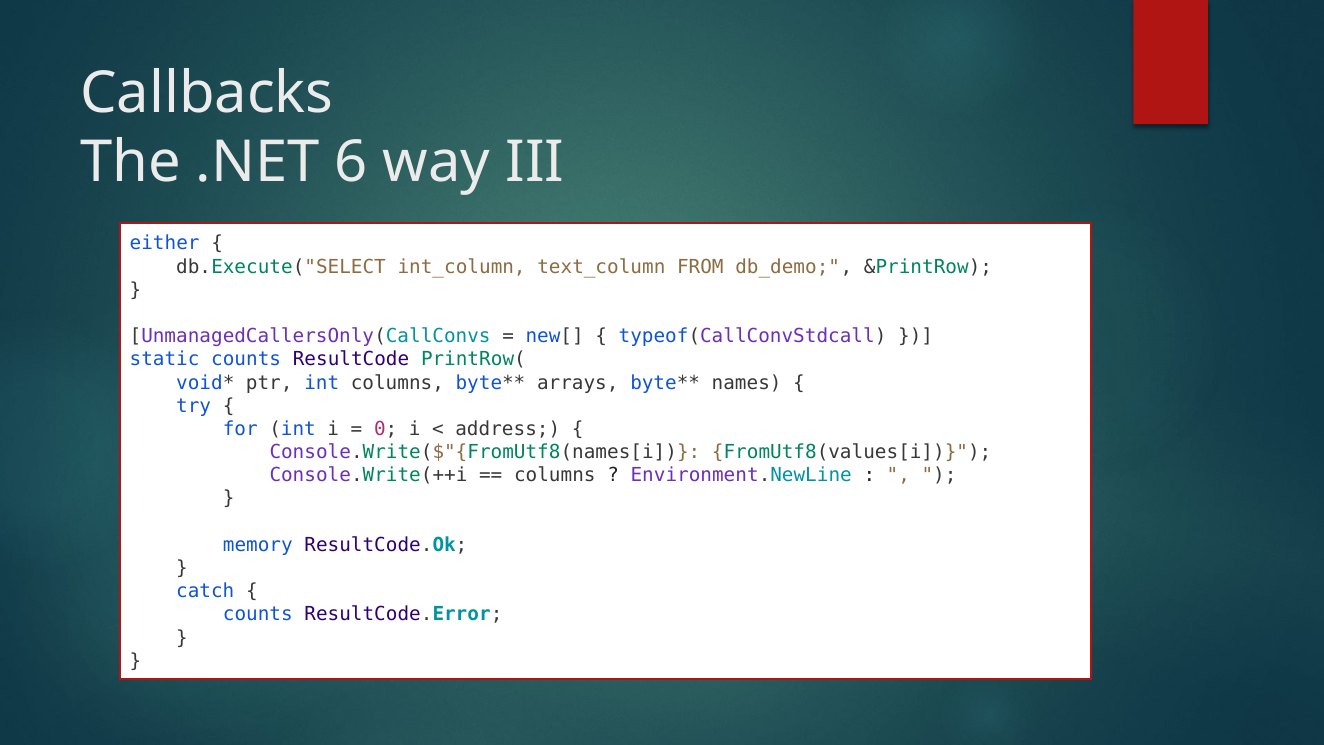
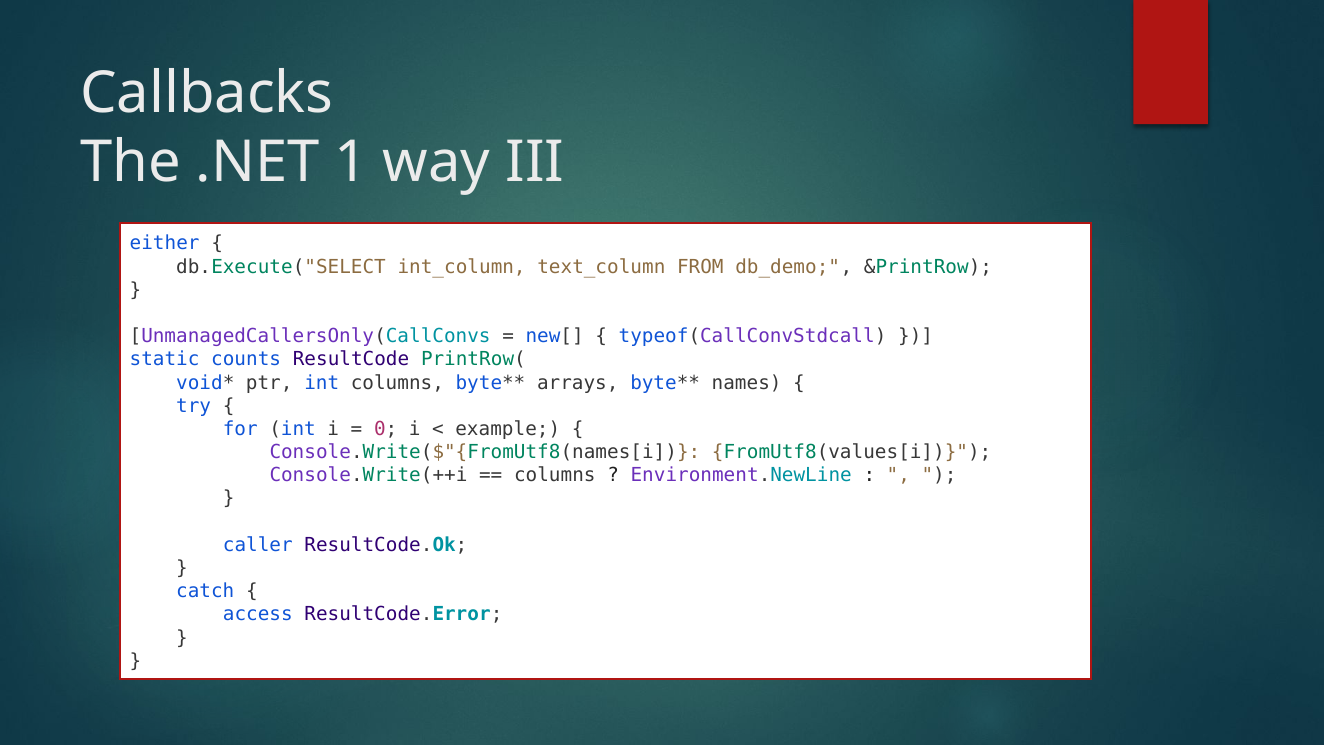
6: 6 -> 1
address: address -> example
memory: memory -> caller
counts at (258, 614): counts -> access
